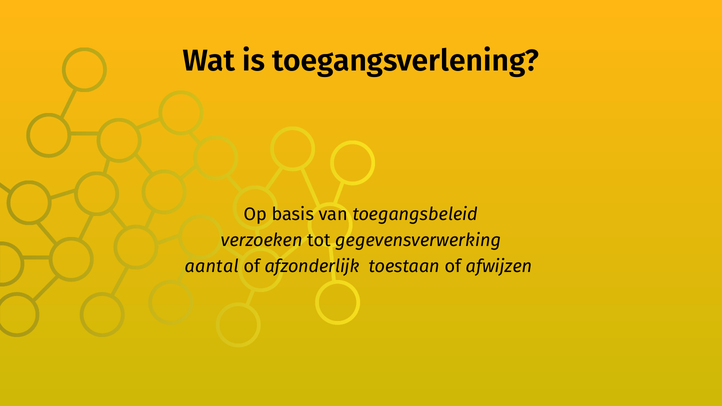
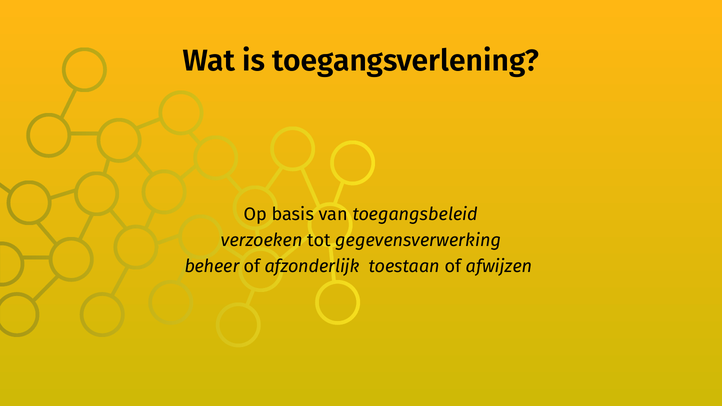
aantal: aantal -> beheer
